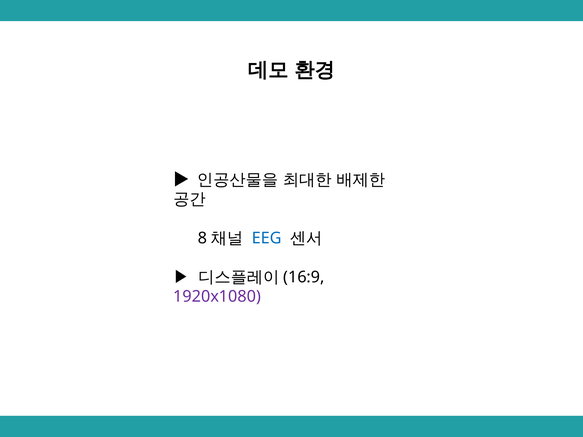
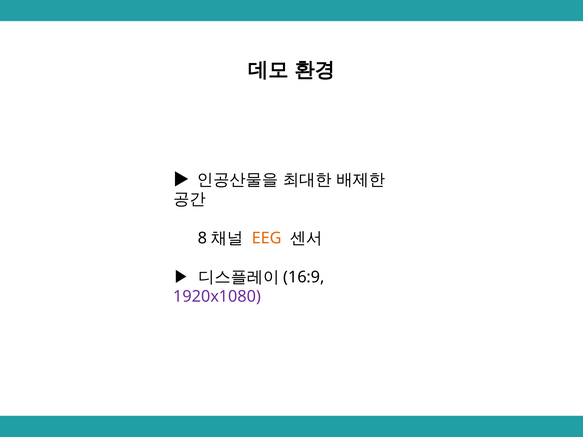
EEG colour: blue -> orange
